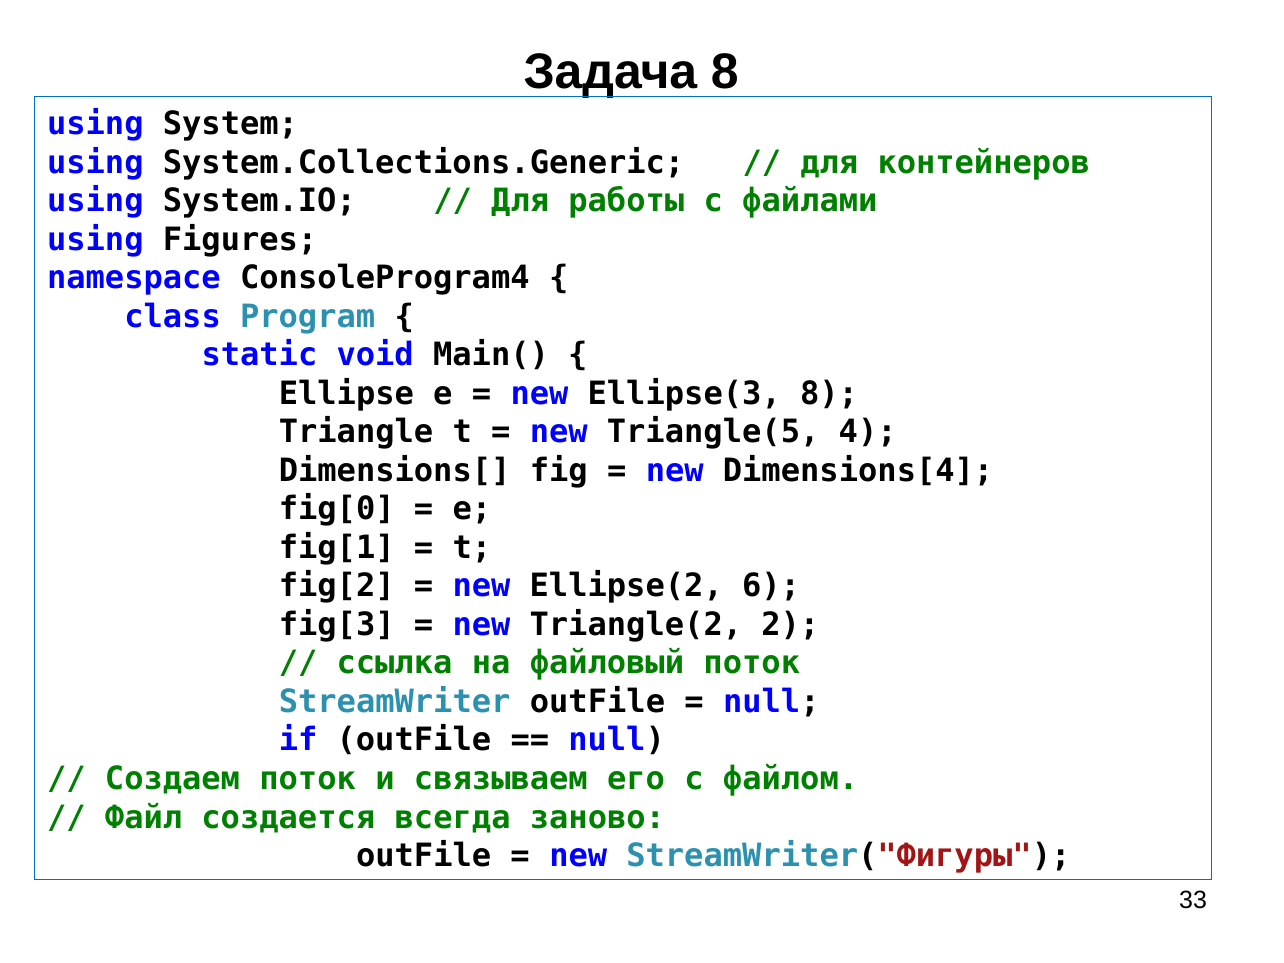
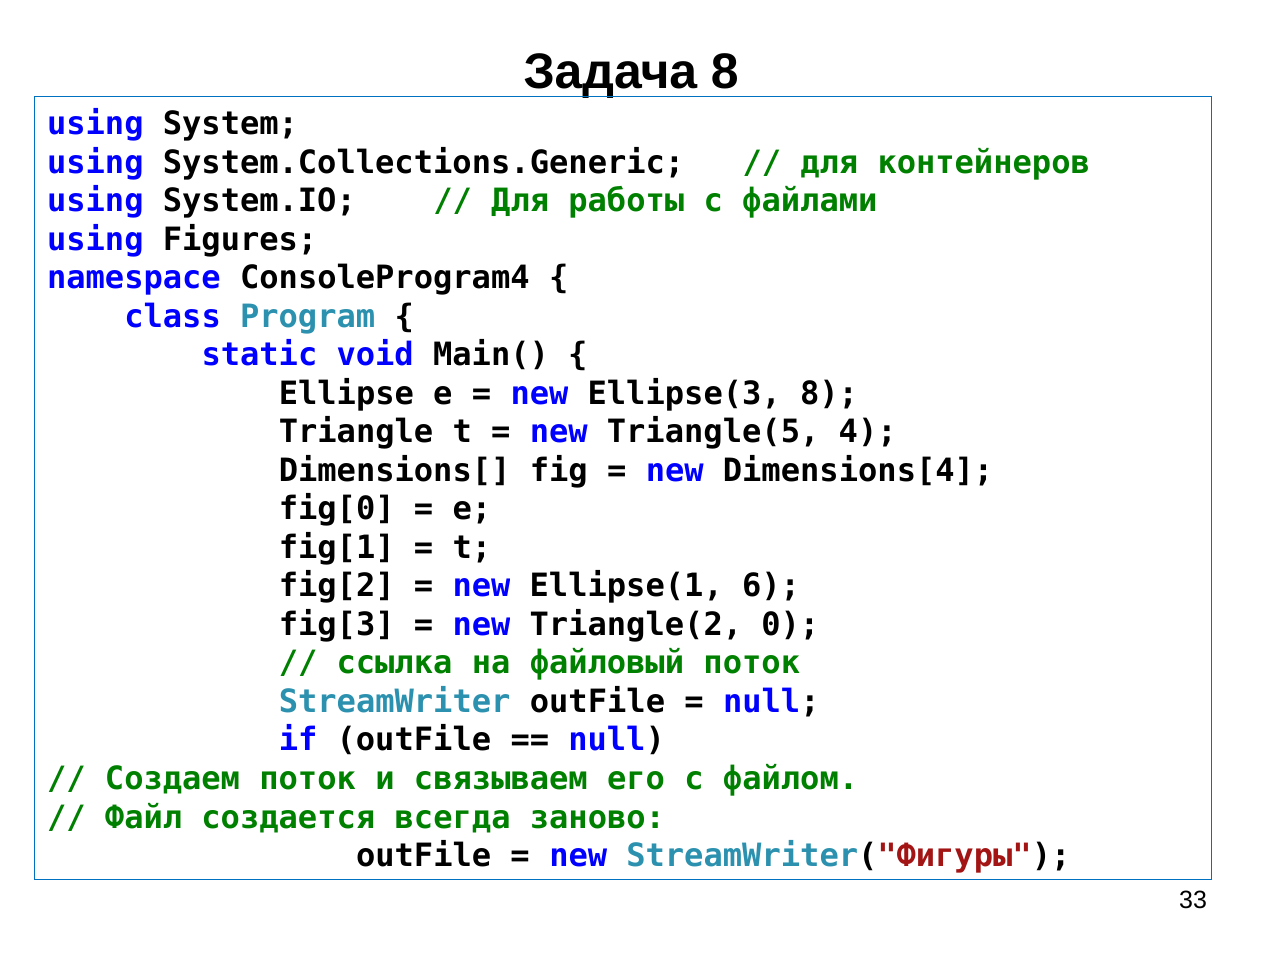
Ellipse(2: Ellipse(2 -> Ellipse(1
2: 2 -> 0
